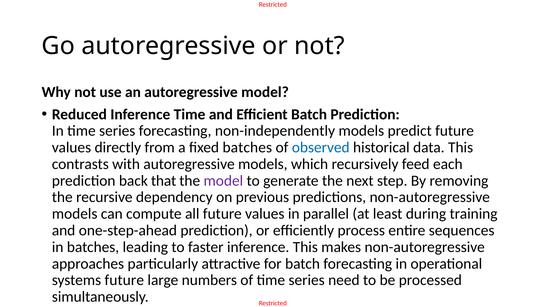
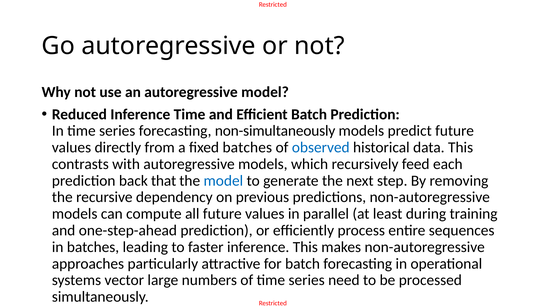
non-independently: non-independently -> non-simultaneously
model at (223, 181) colour: purple -> blue
systems future: future -> vector
